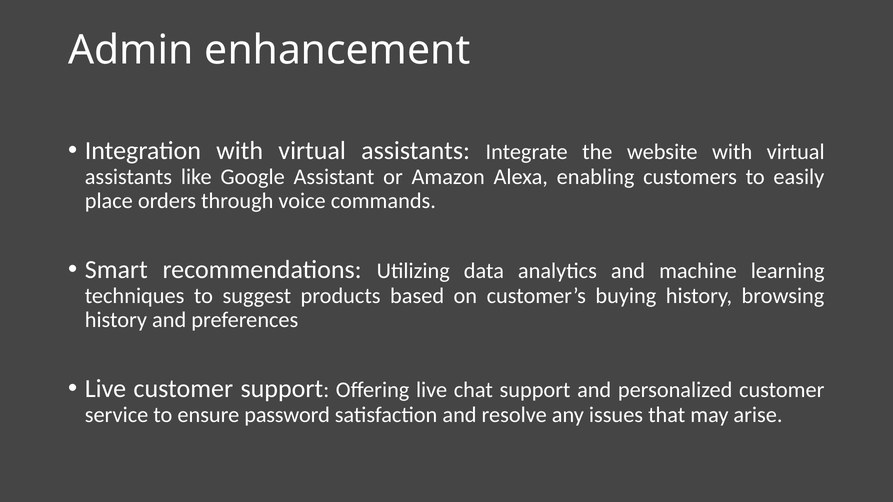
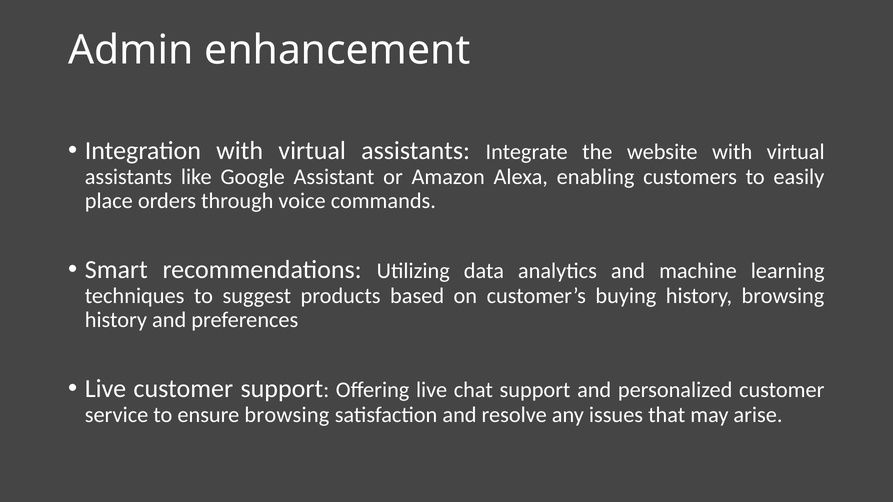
ensure password: password -> browsing
